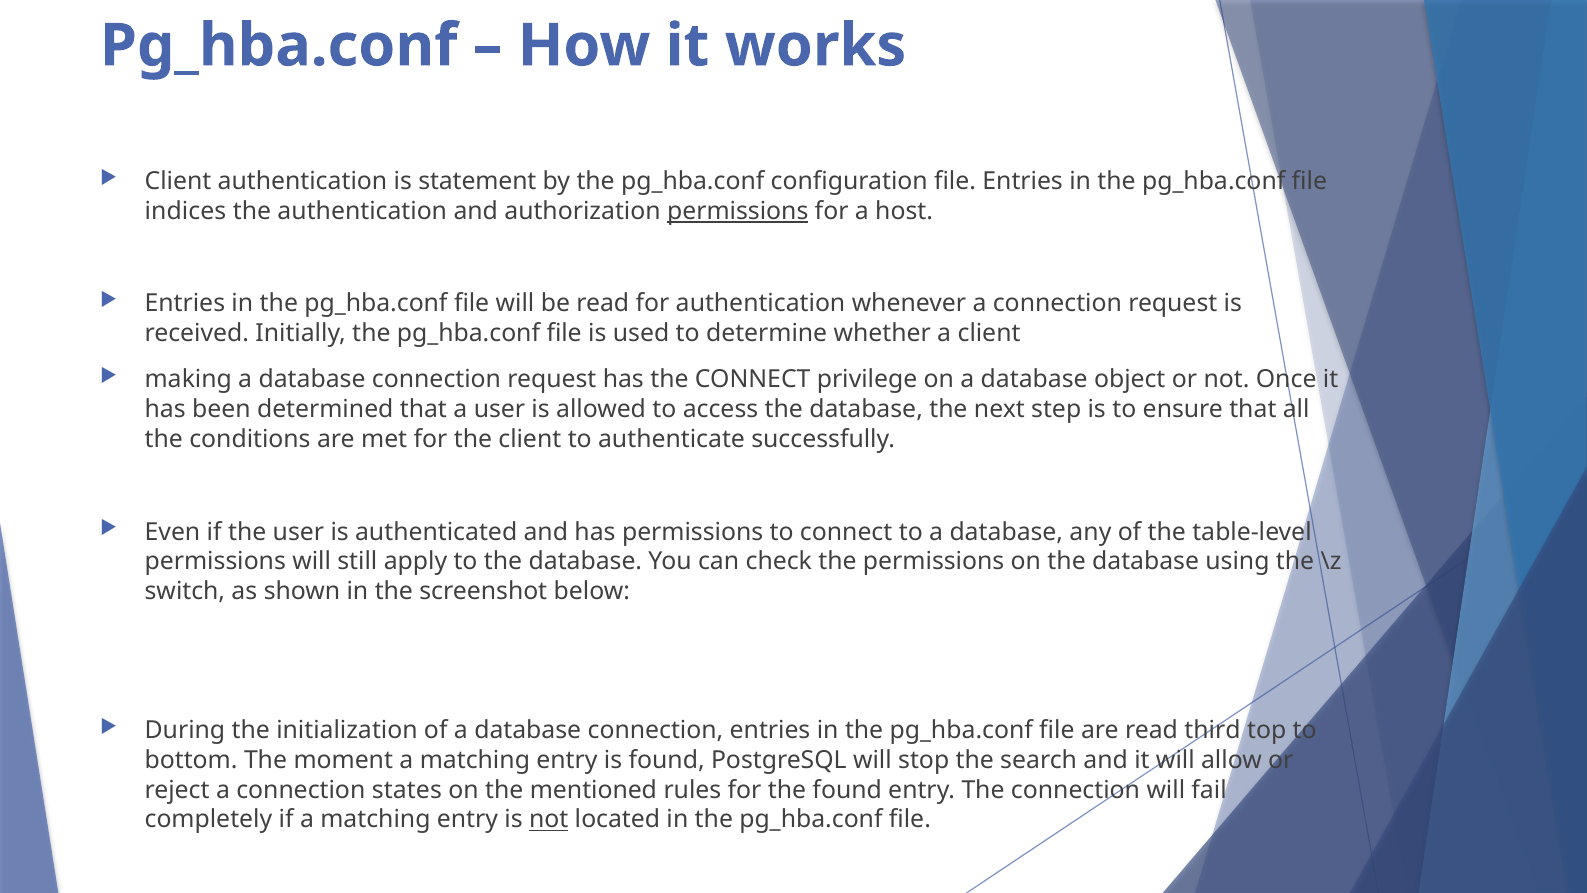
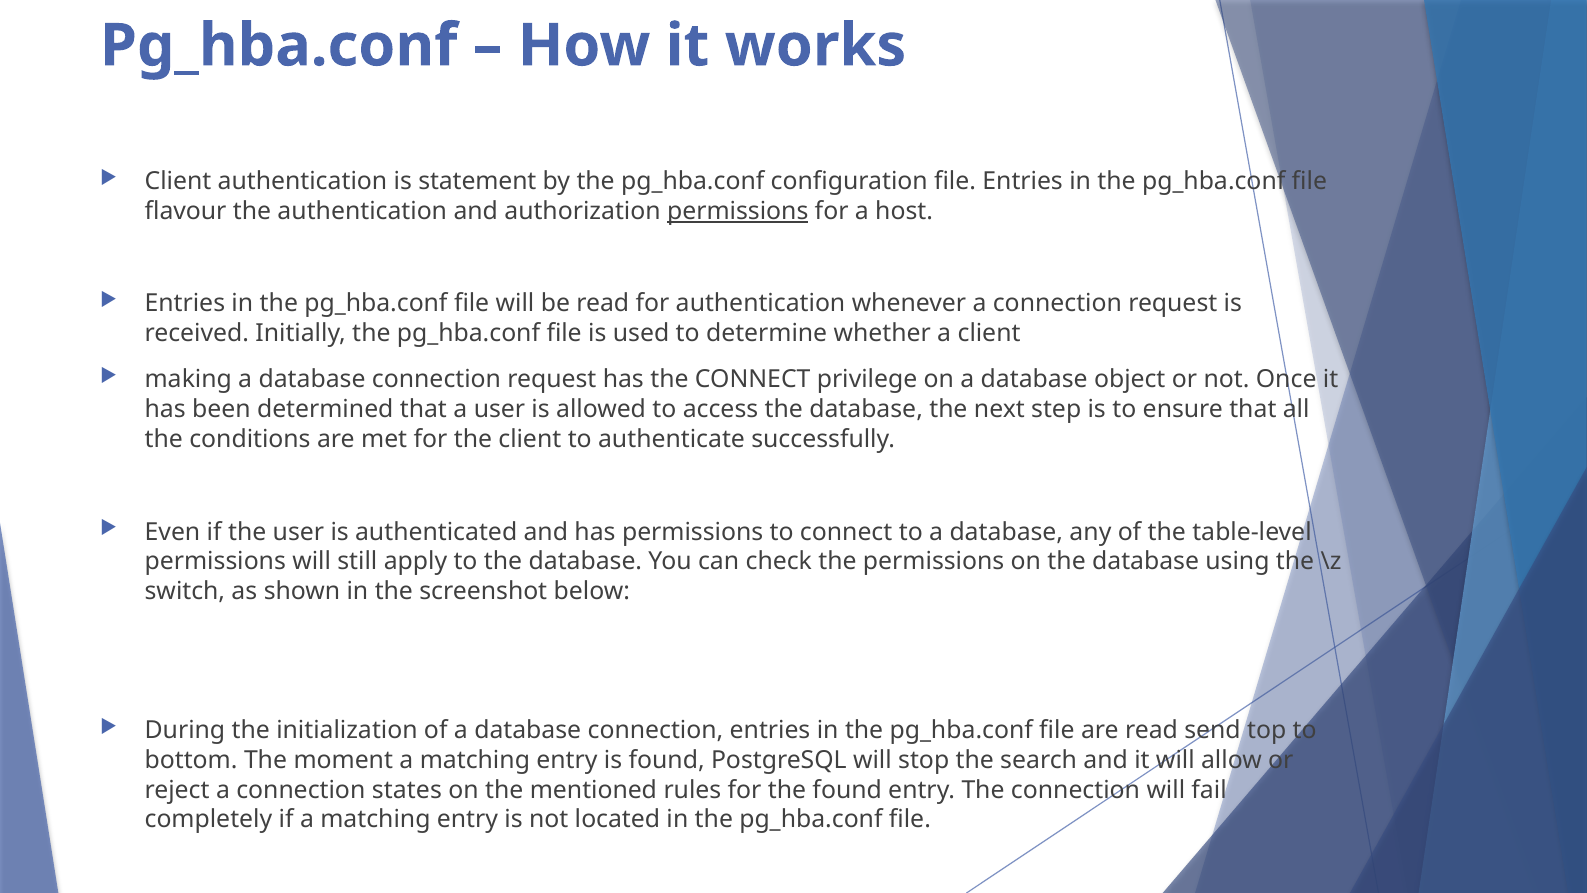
indices: indices -> flavour
third: third -> send
not at (549, 819) underline: present -> none
